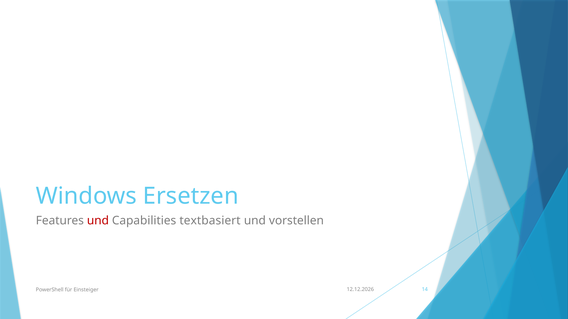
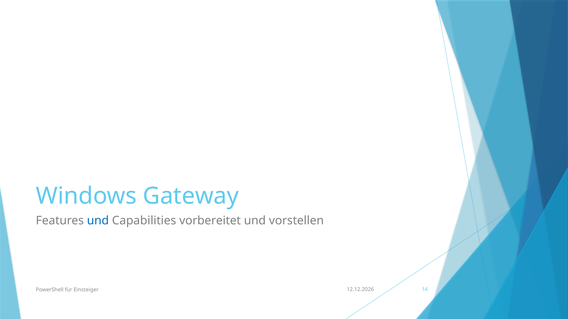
Ersetzen: Ersetzen -> Gateway
und at (98, 221) colour: red -> blue
textbasiert: textbasiert -> vorbereitet
